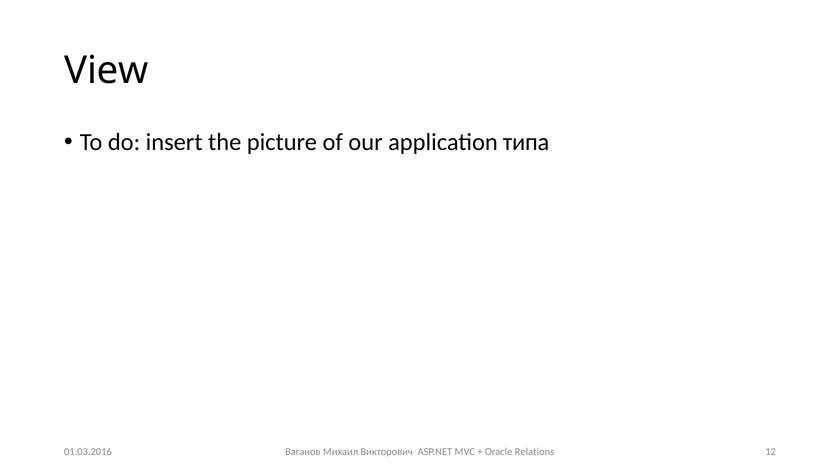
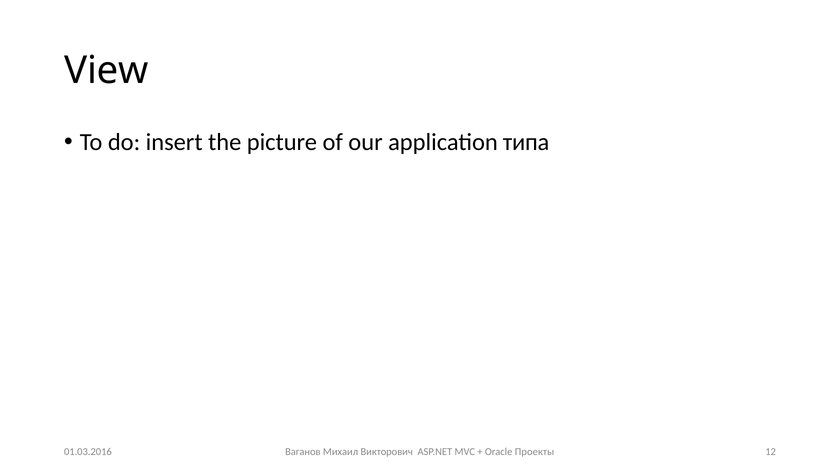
Relations: Relations -> Проекты
